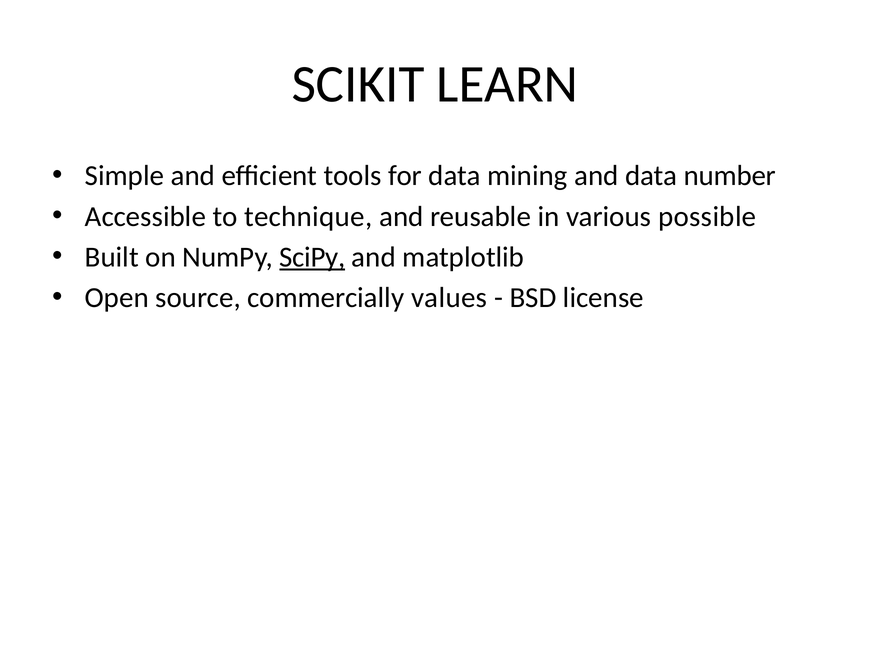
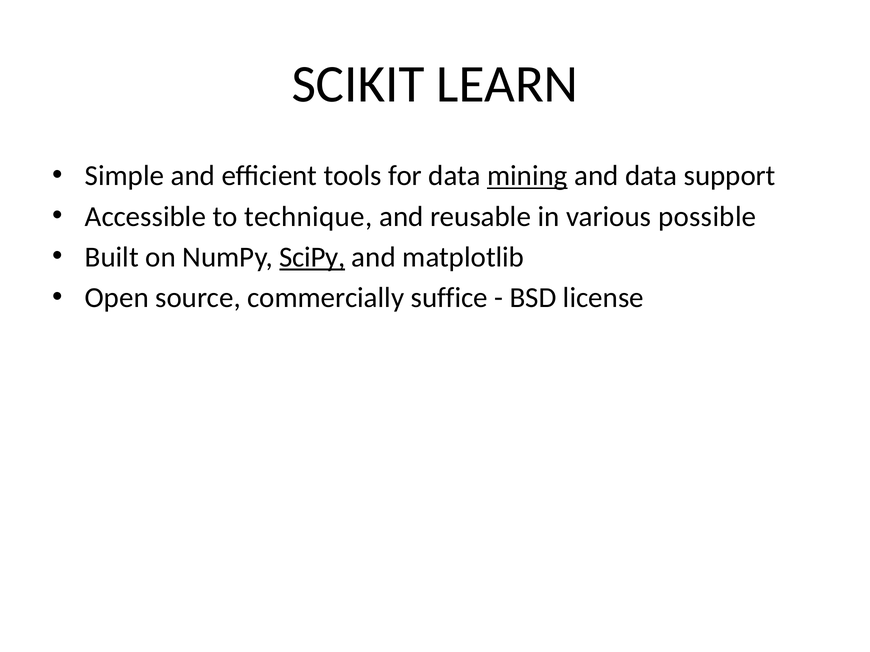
mining underline: none -> present
number: number -> support
values: values -> suffice
